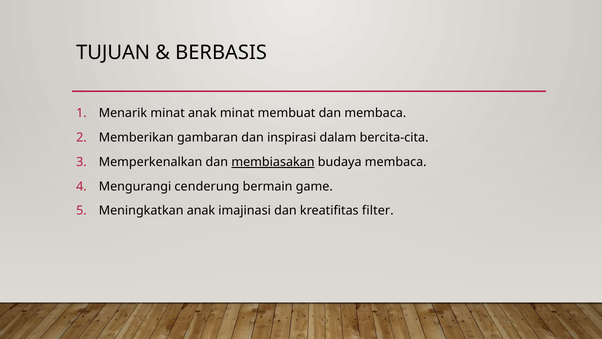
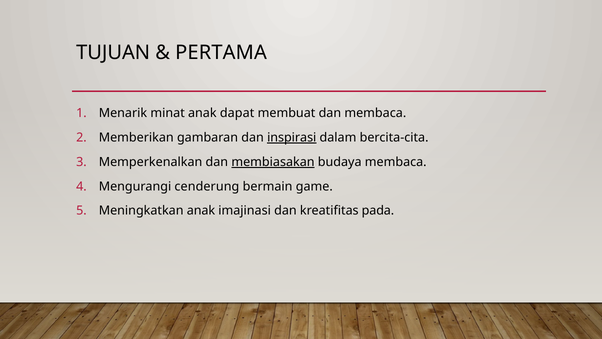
BERBASIS: BERBASIS -> PERTAMA
anak minat: minat -> dapat
inspirasi underline: none -> present
filter: filter -> pada
